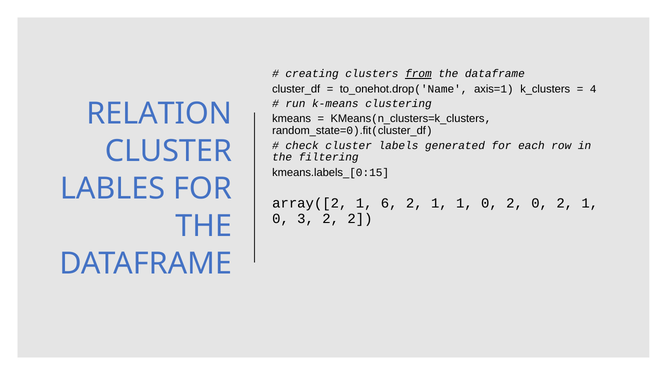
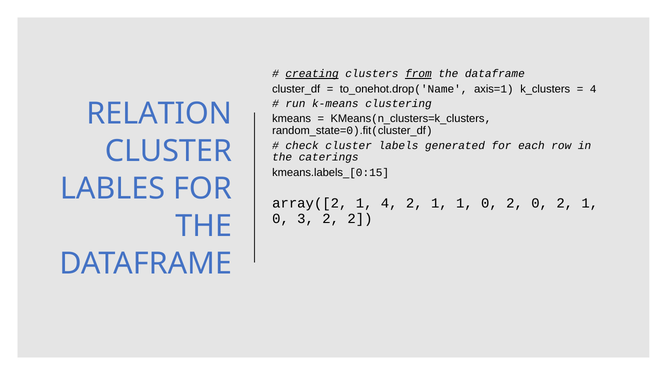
creating underline: none -> present
filtering: filtering -> caterings
1 6: 6 -> 4
